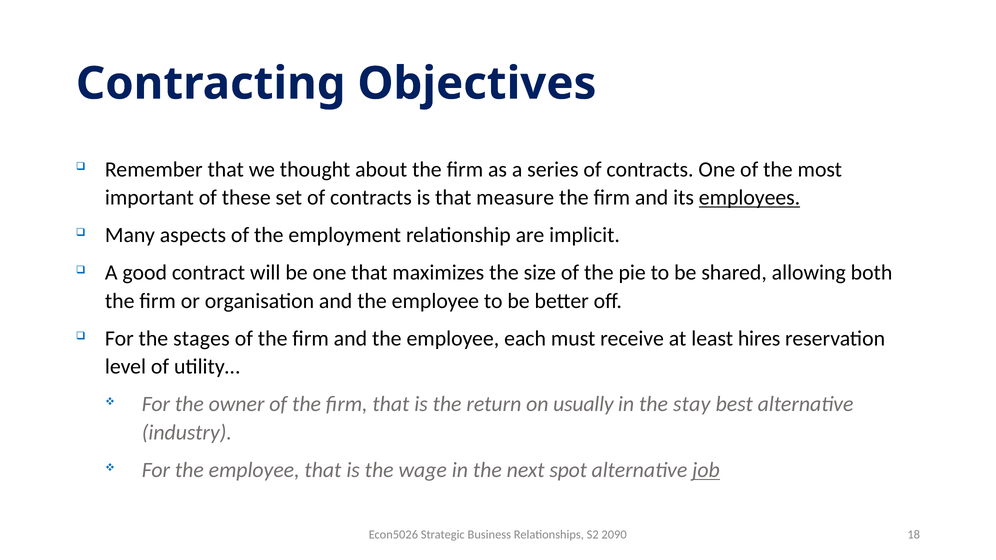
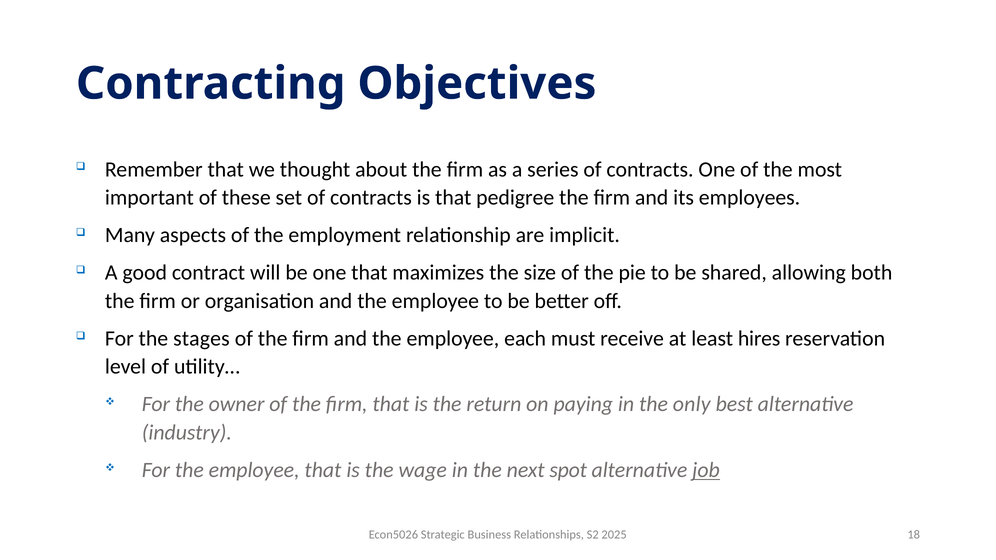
measure: measure -> pedigree
employees underline: present -> none
usually: usually -> paying
stay: stay -> only
2090: 2090 -> 2025
